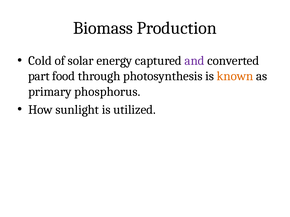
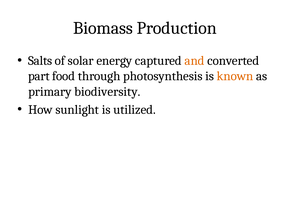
Cold: Cold -> Salts
and colour: purple -> orange
phosphorus: phosphorus -> biodiversity
